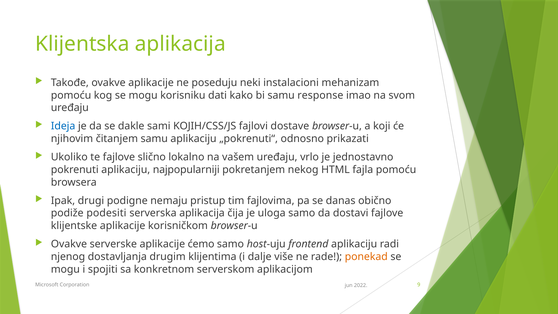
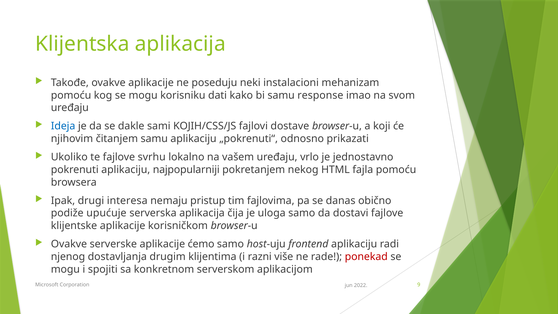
slično: slično -> svrhu
podigne: podigne -> interesa
podesiti: podesiti -> upućuje
dalje: dalje -> razni
ponekad colour: orange -> red
